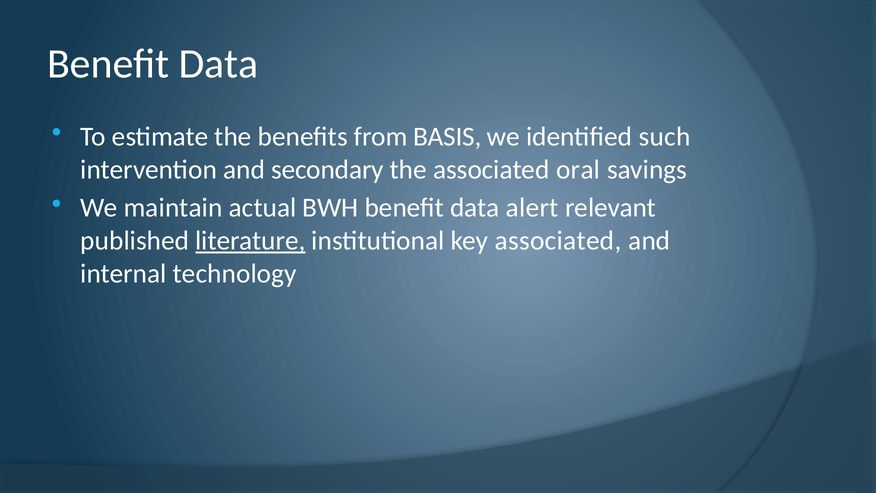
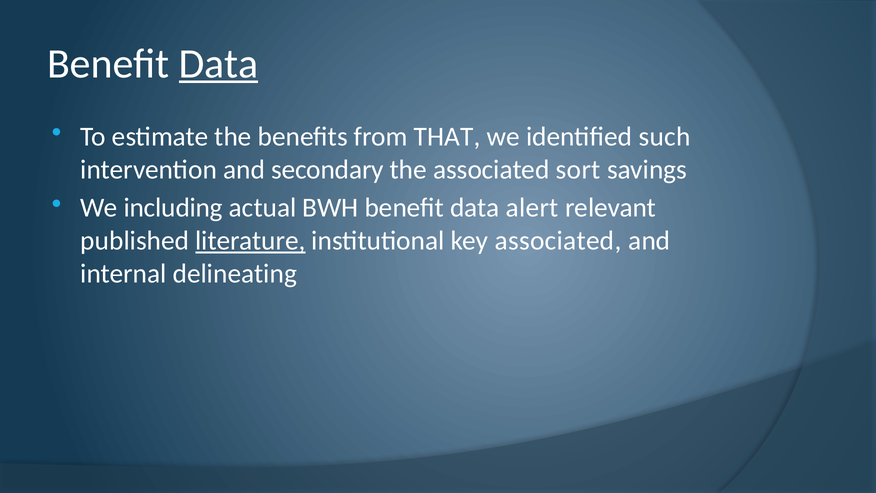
Data at (219, 64) underline: none -> present
BASIS: BASIS -> THAT
oral: oral -> sort
maintain: maintain -> including
technology: technology -> delineating
